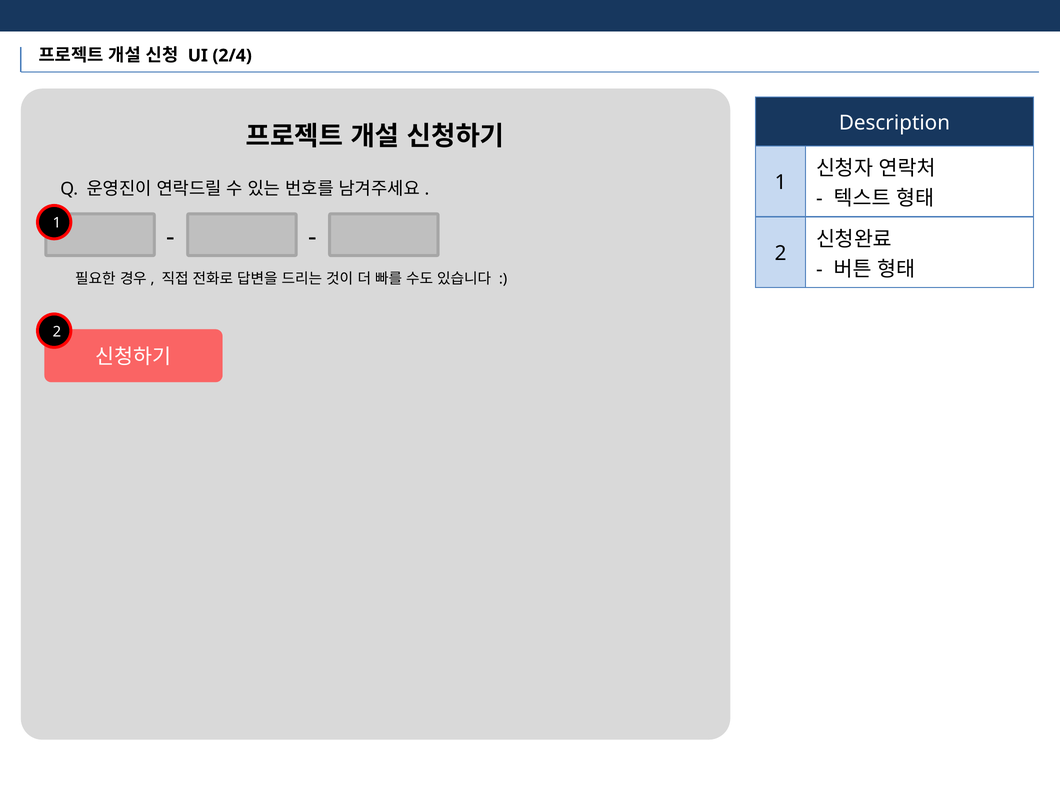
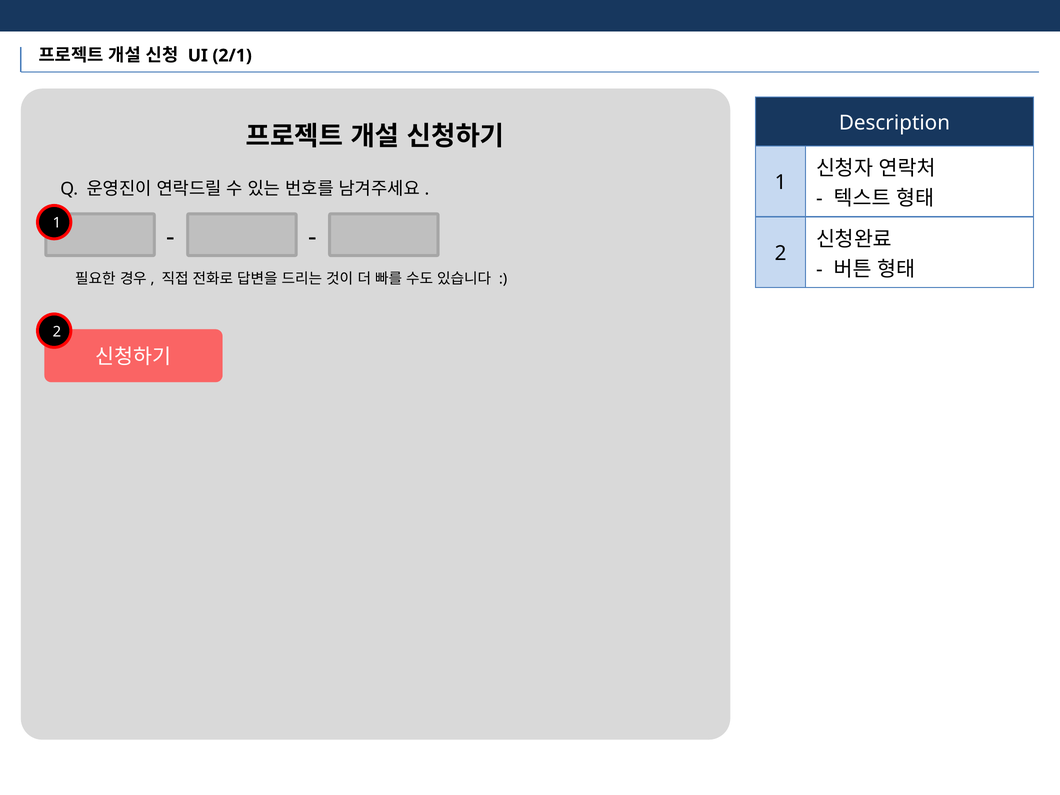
2/4: 2/4 -> 2/1
